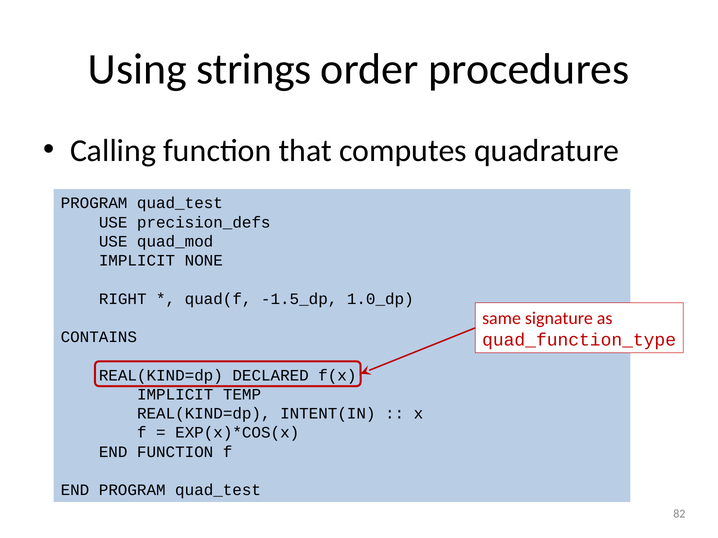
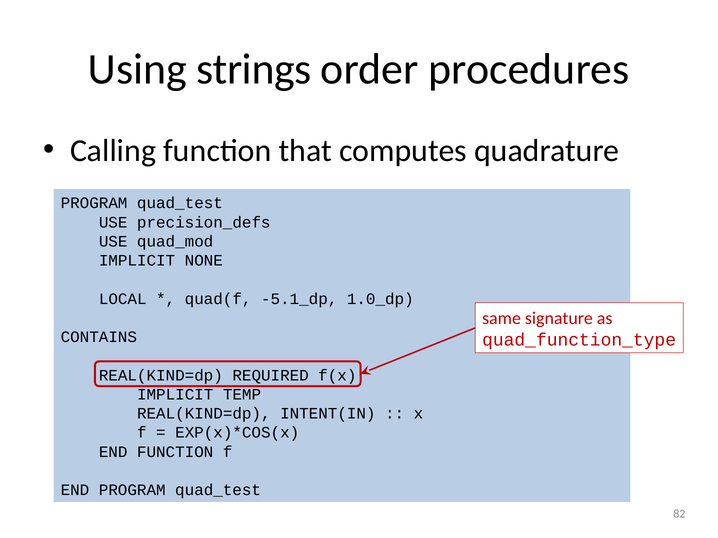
RIGHT: RIGHT -> LOCAL
-1.5_dp: -1.5_dp -> -5.1_dp
DECLARED: DECLARED -> REQUIRED
